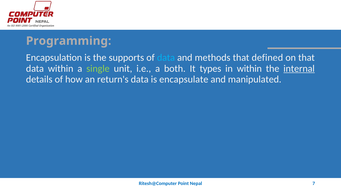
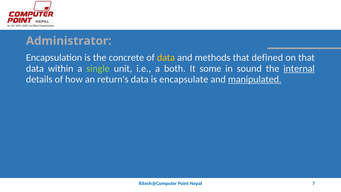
Programming: Programming -> Administrator
supports: supports -> concrete
data at (166, 58) colour: light blue -> yellow
types: types -> some
in within: within -> sound
manipulated underline: none -> present
